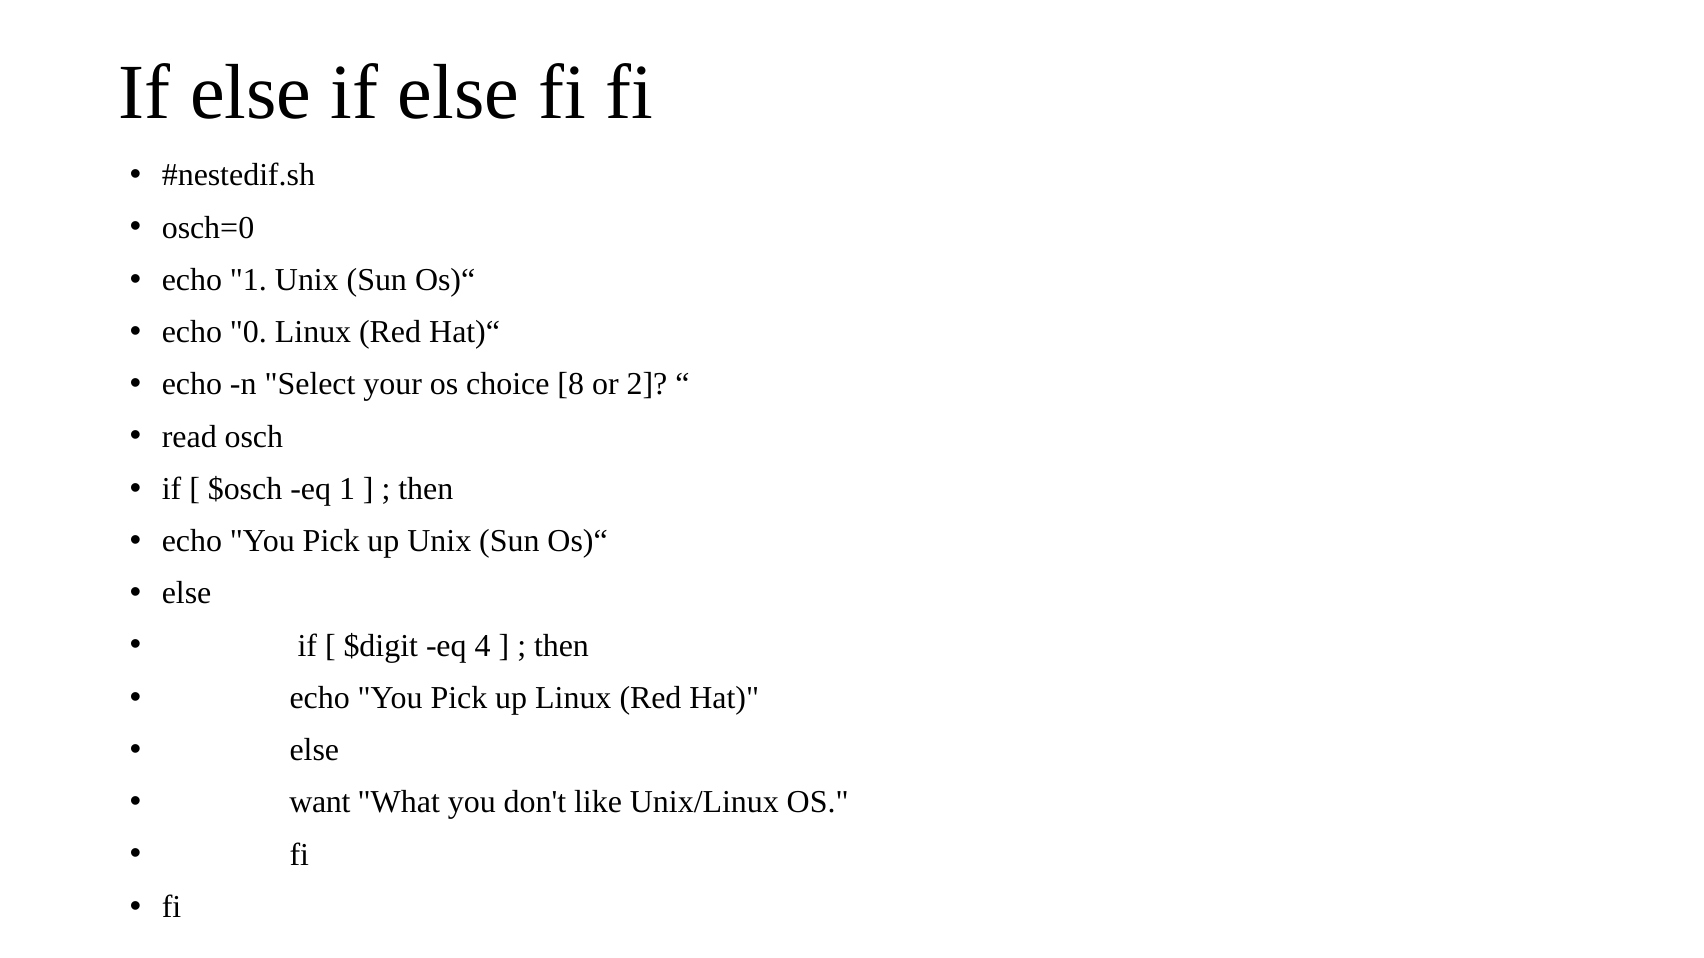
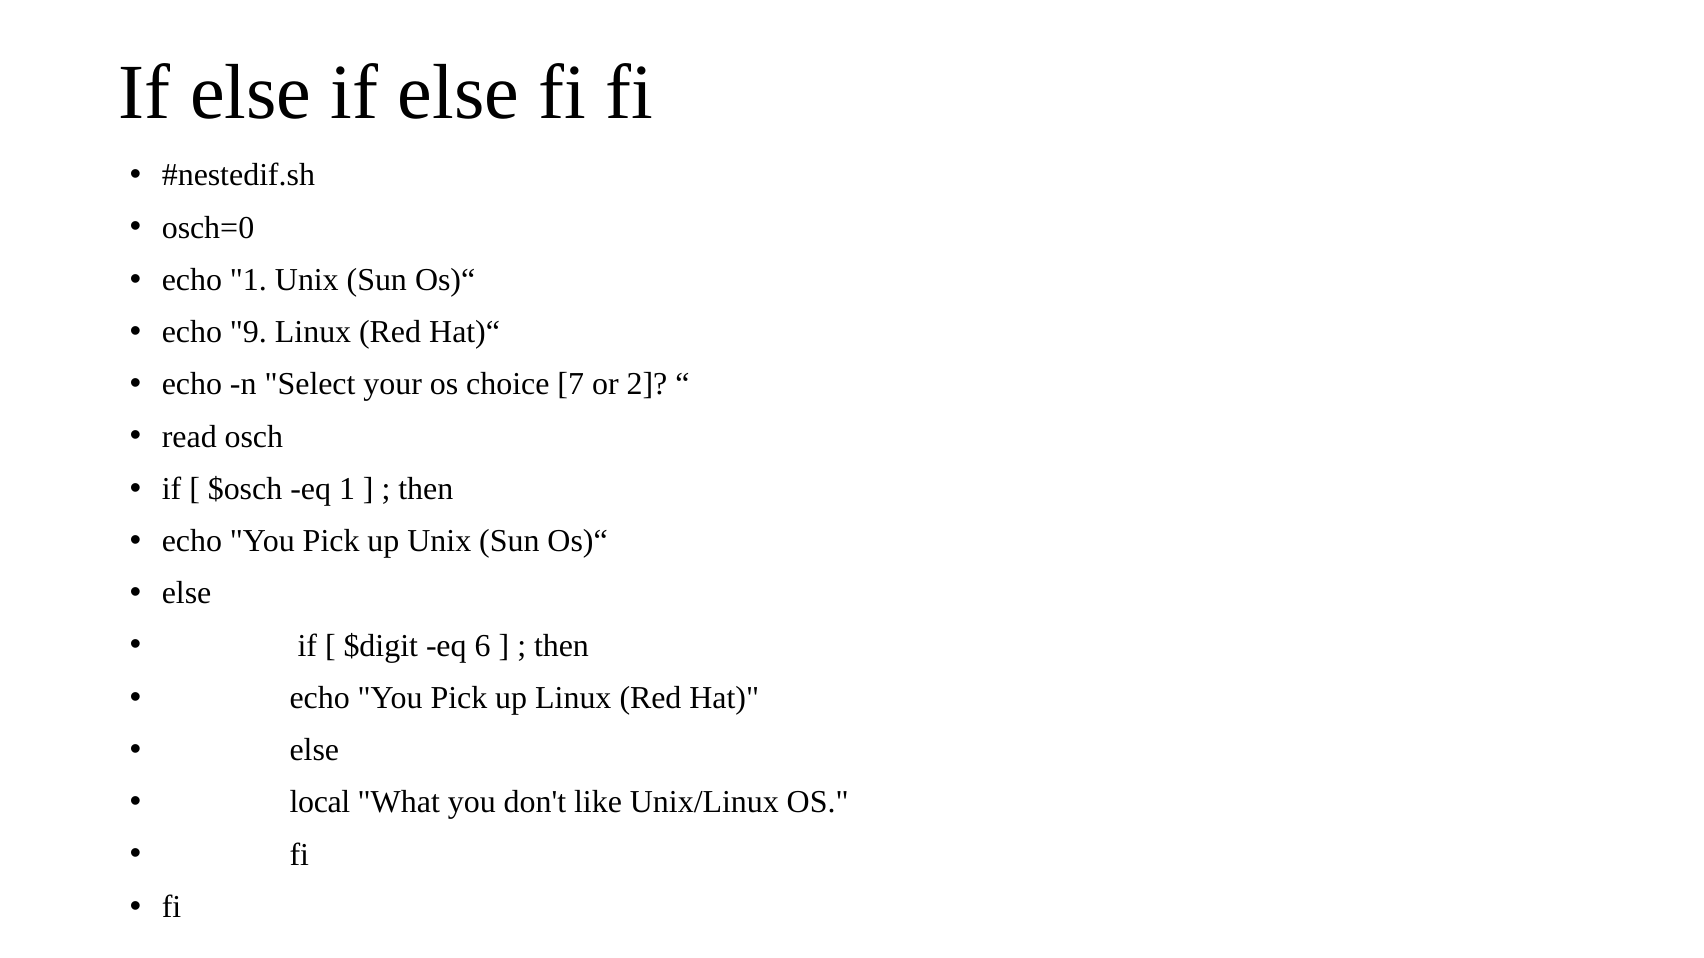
0: 0 -> 9
8: 8 -> 7
4: 4 -> 6
want: want -> local
